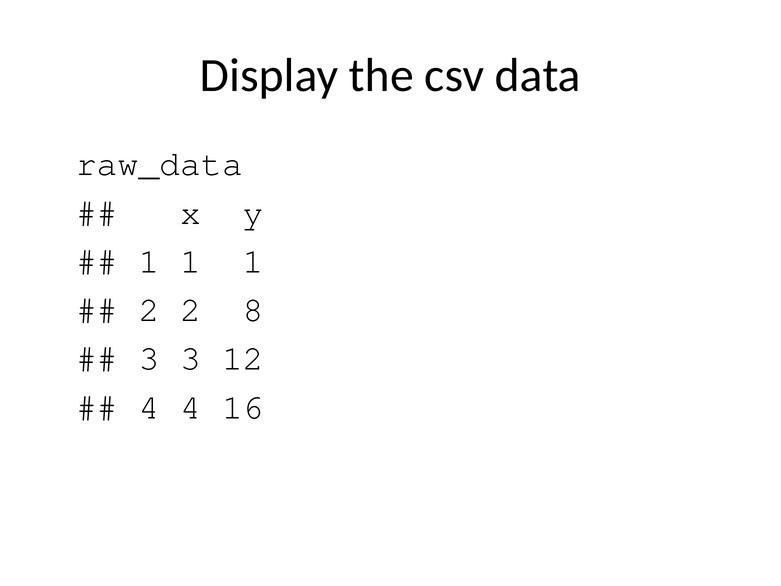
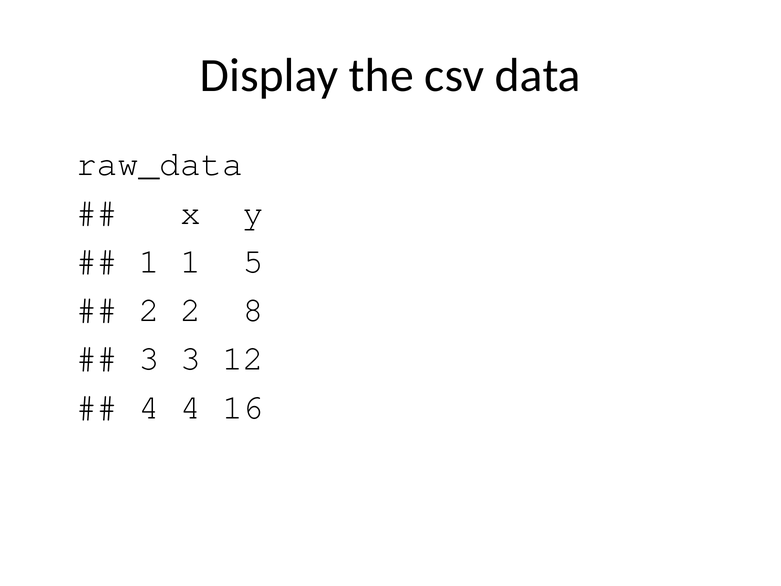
1 1 1: 1 -> 5
